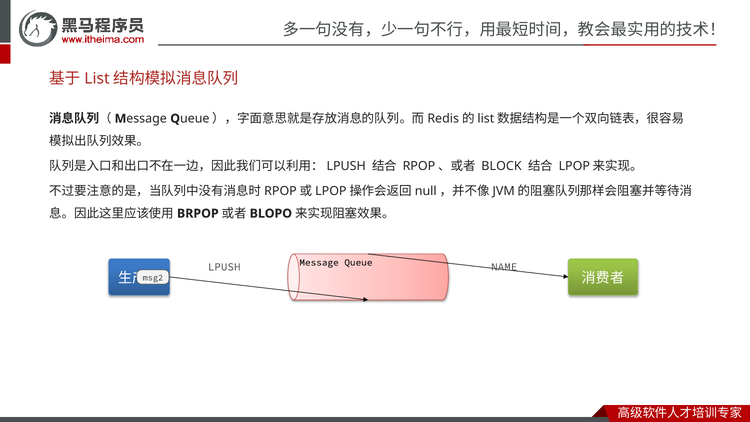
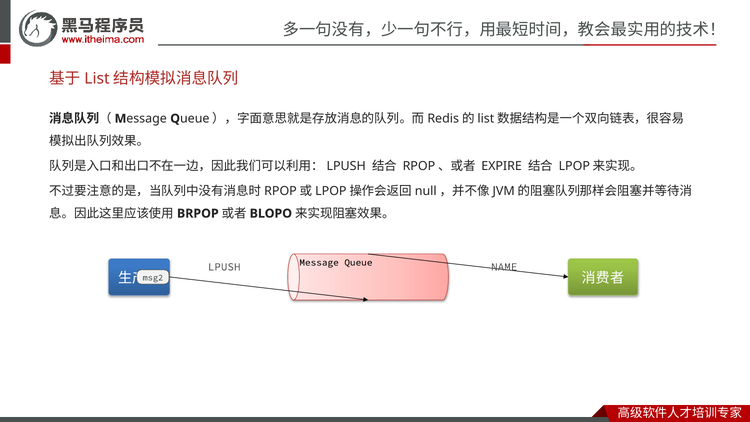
BLOCK: BLOCK -> EXPIRE
